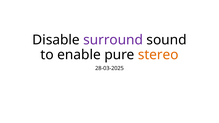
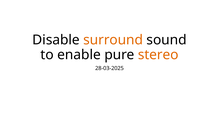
surround colour: purple -> orange
